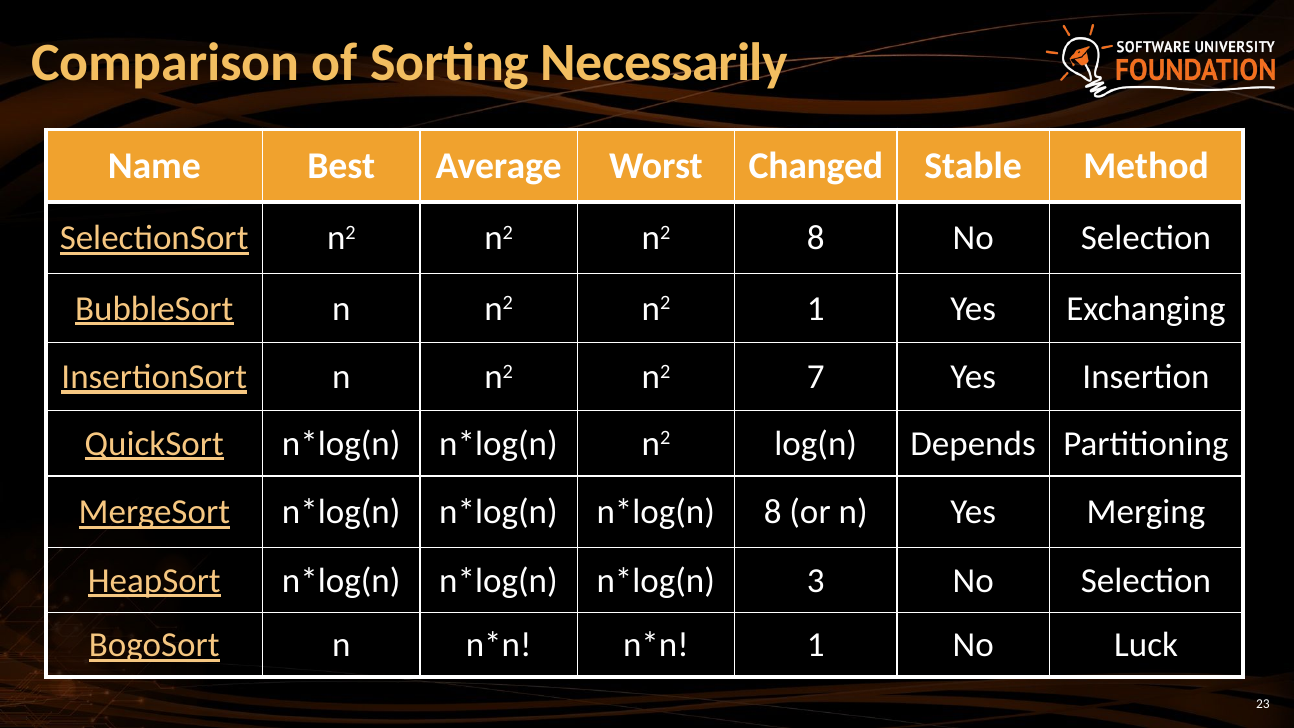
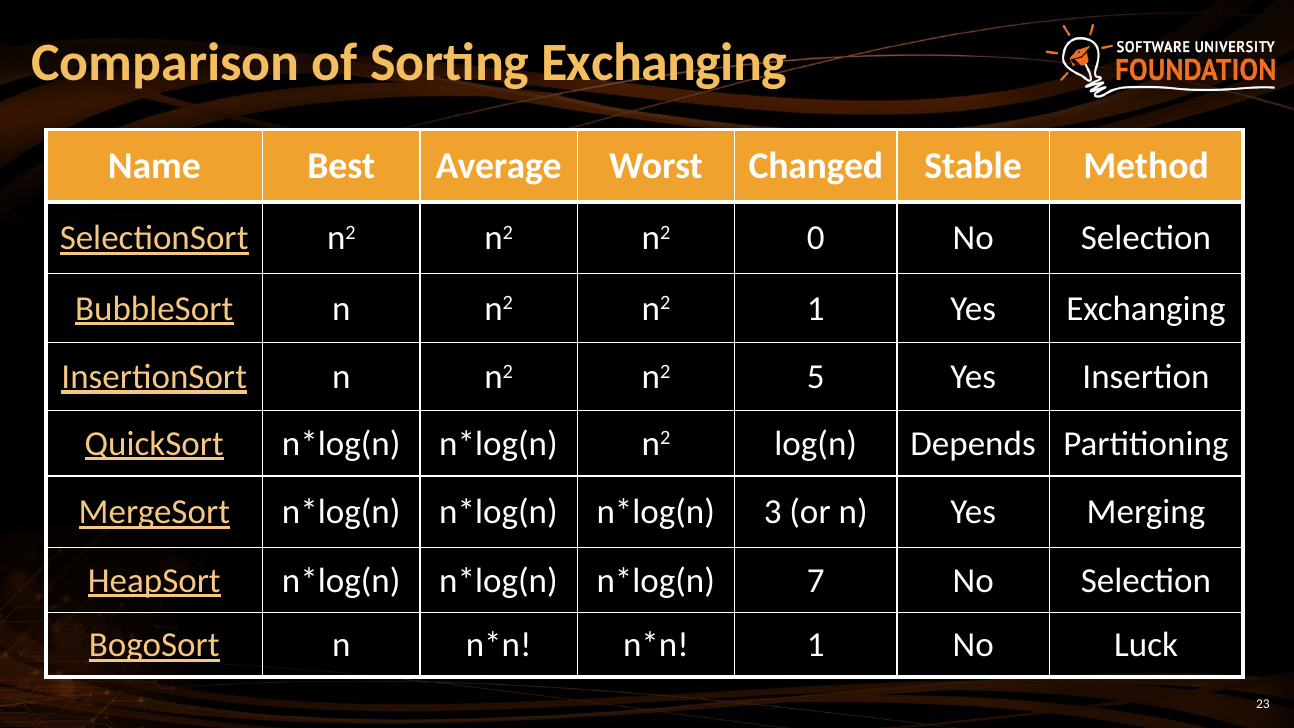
Sorting Necessarily: Necessarily -> Exchanging
n2 8: 8 -> 0
7: 7 -> 5
8 at (773, 512): 8 -> 3
3: 3 -> 7
